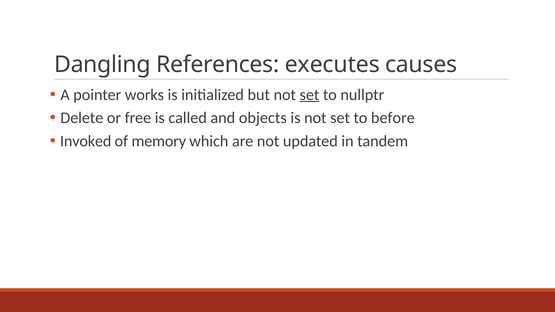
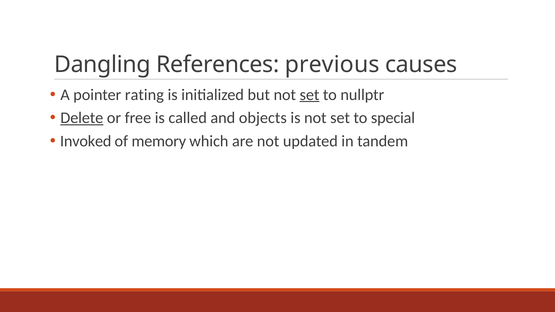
executes: executes -> previous
works: works -> rating
Delete underline: none -> present
before: before -> special
